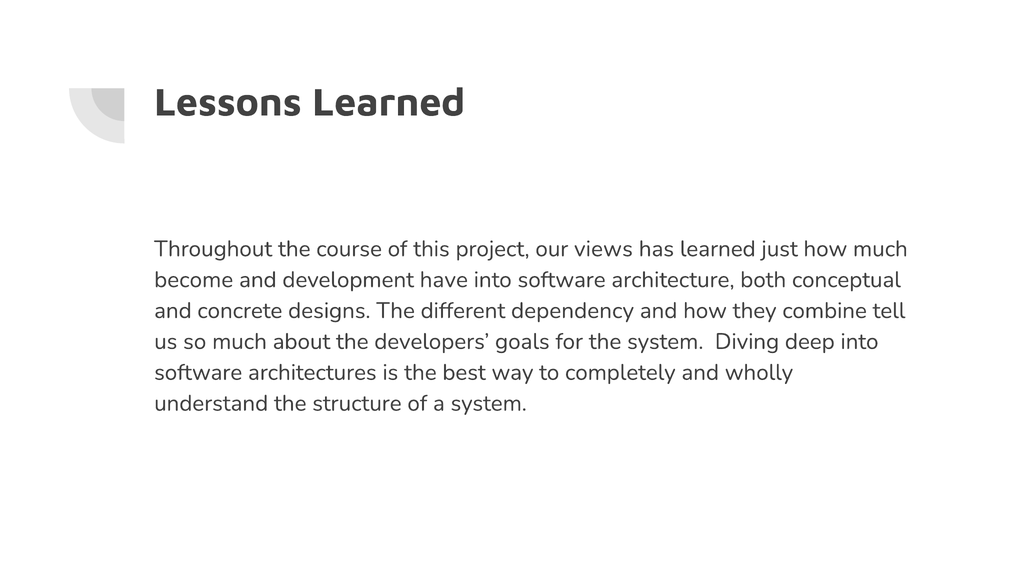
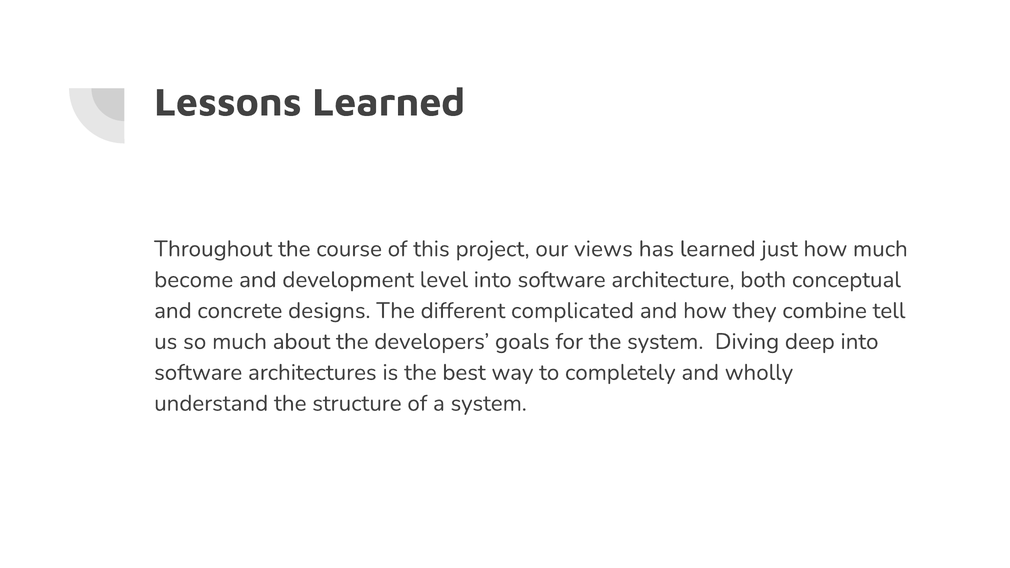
have: have -> level
dependency: dependency -> complicated
